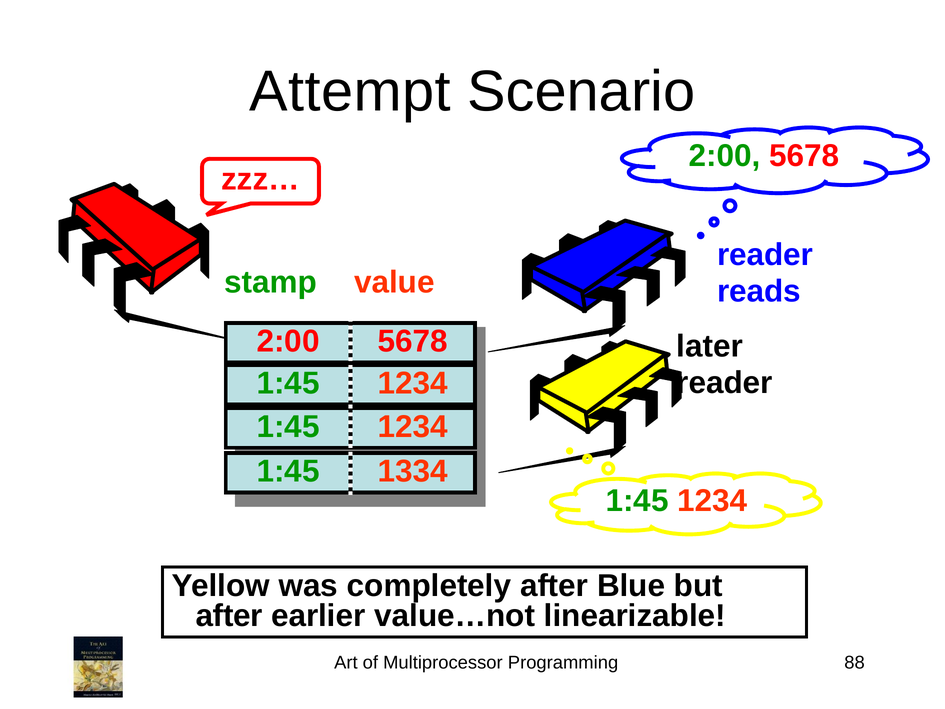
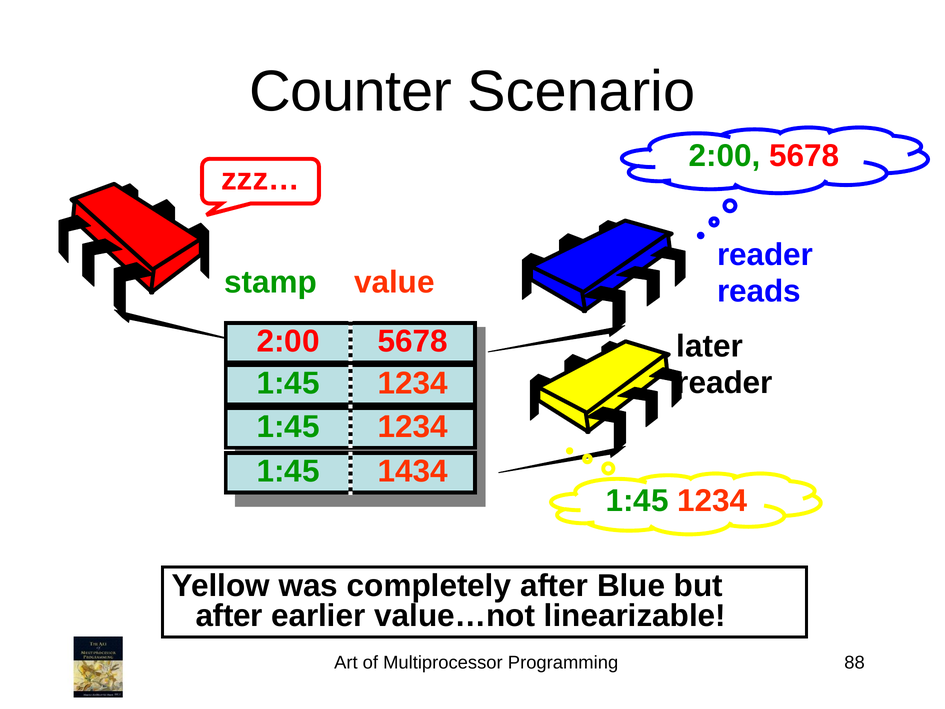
Attempt: Attempt -> Counter
1334: 1334 -> 1434
